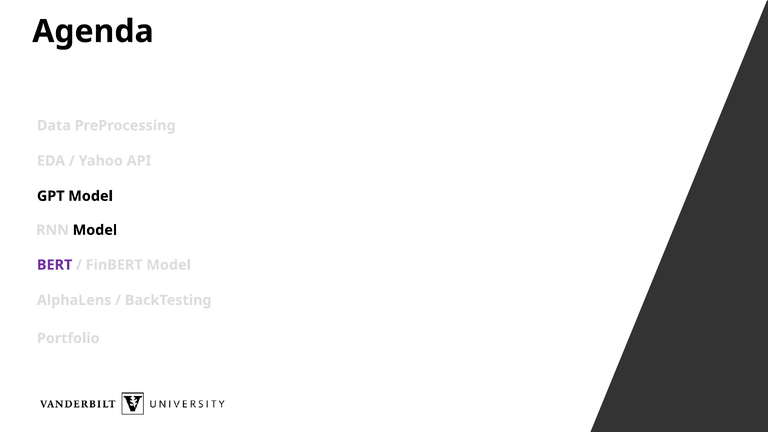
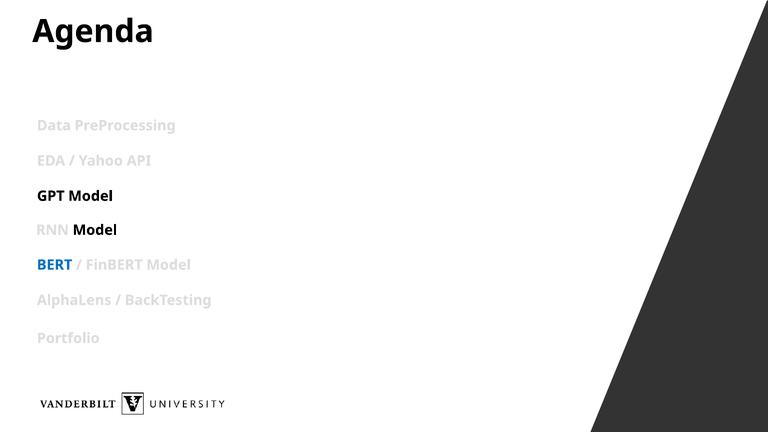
BERT colour: purple -> blue
